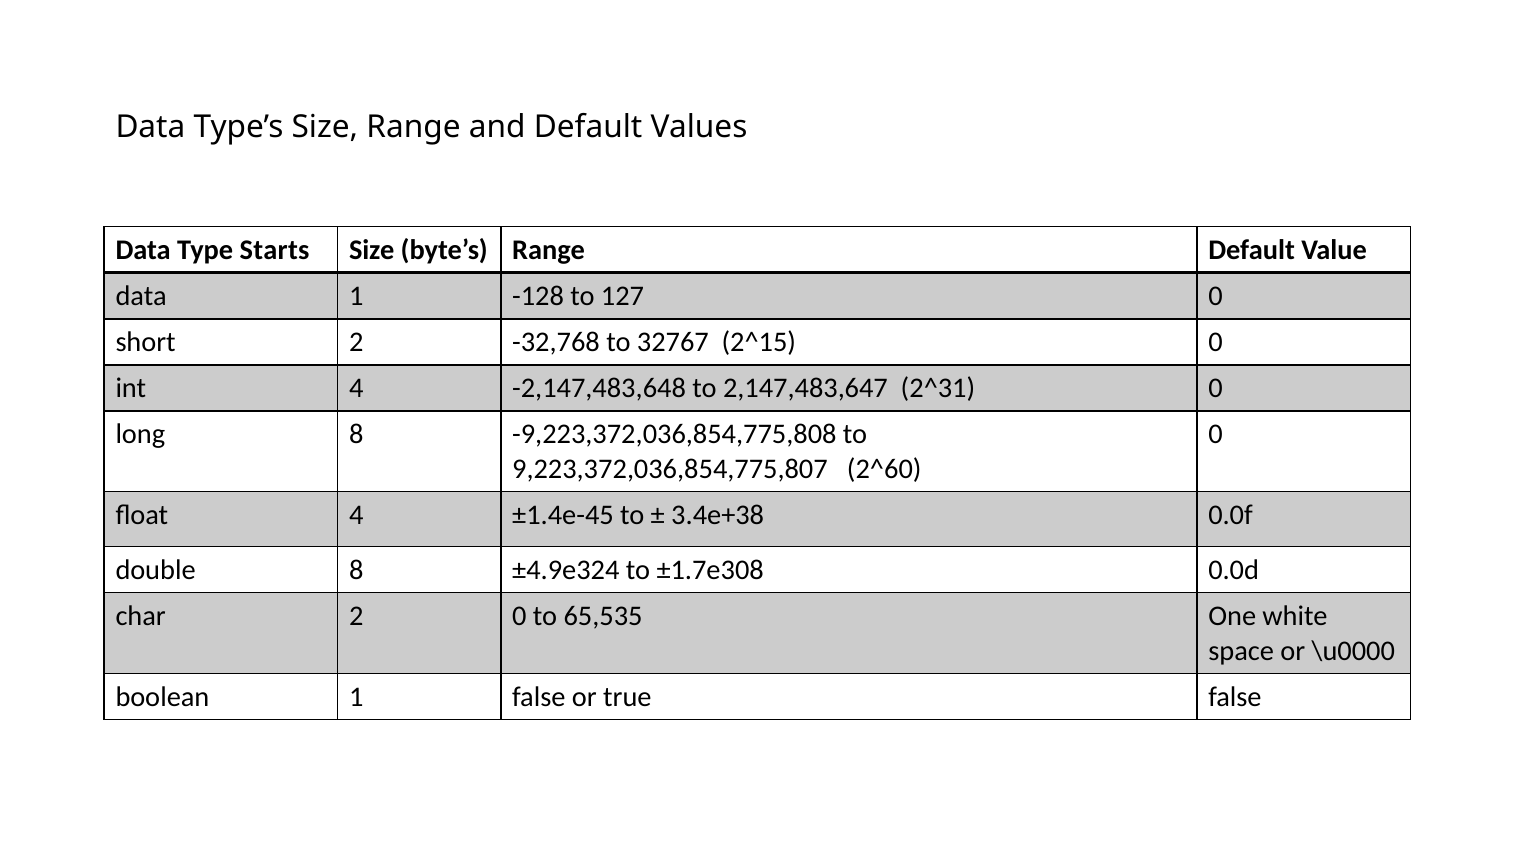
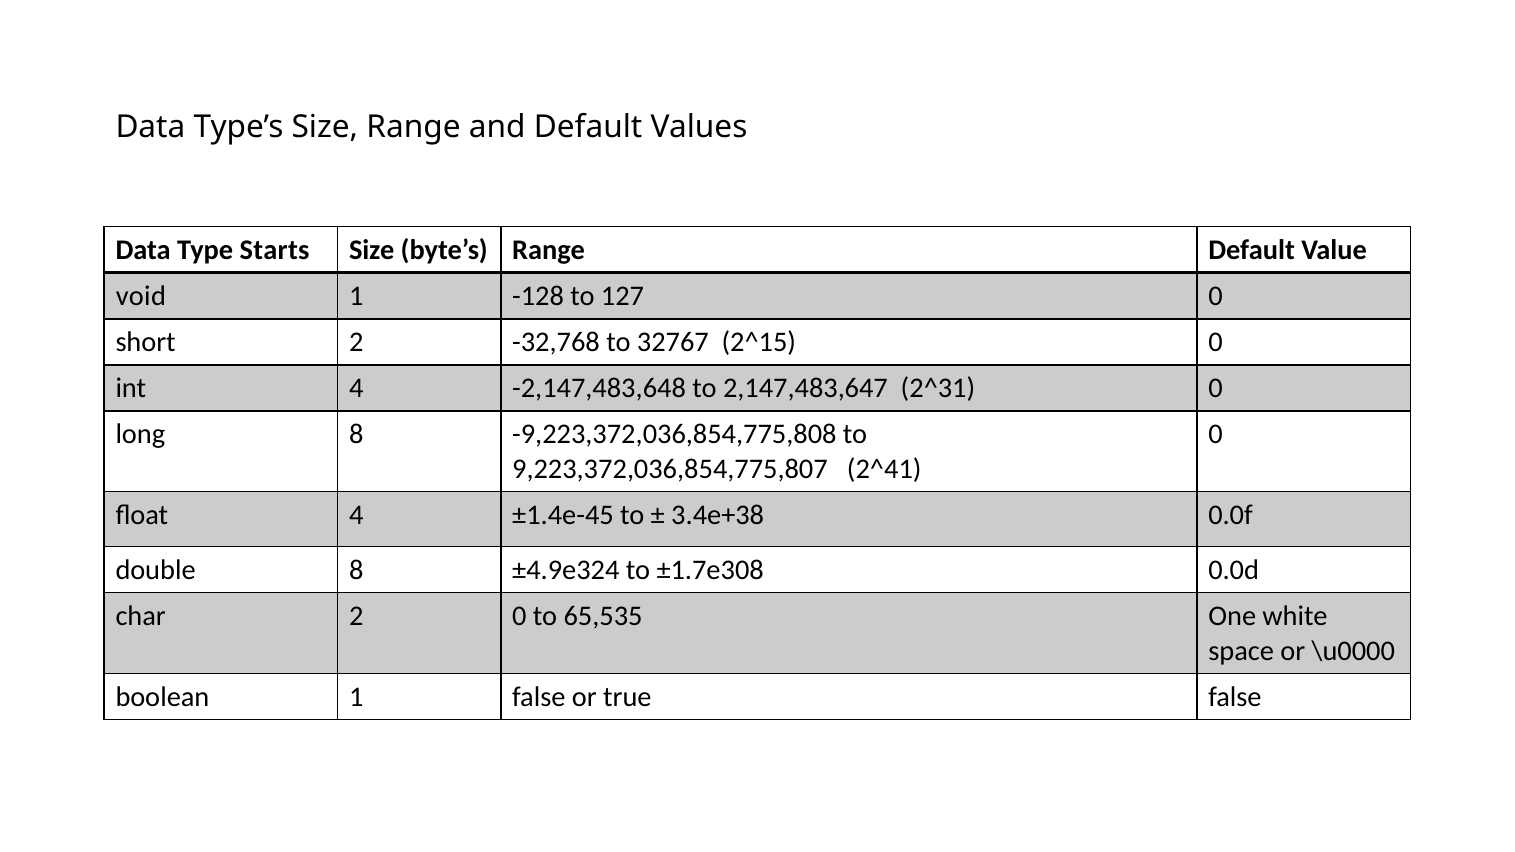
data at (141, 296): data -> void
2^60: 2^60 -> 2^41
